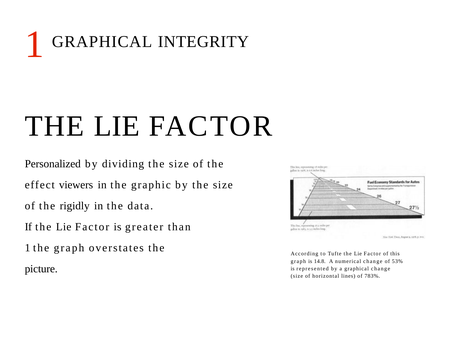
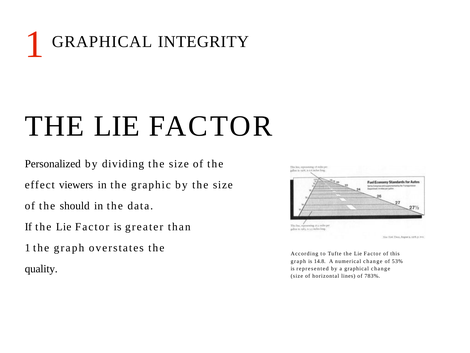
rigidly: rigidly -> should
picture: picture -> quality
